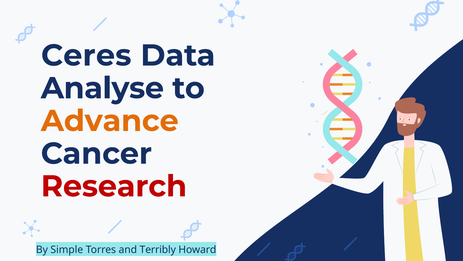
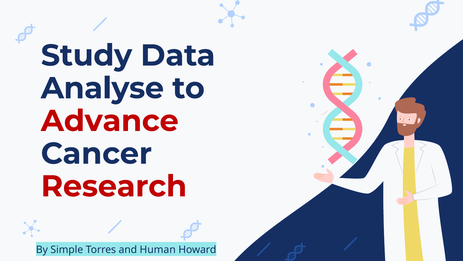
Ceres: Ceres -> Study
Advance colour: orange -> red
Terribly: Terribly -> Human
